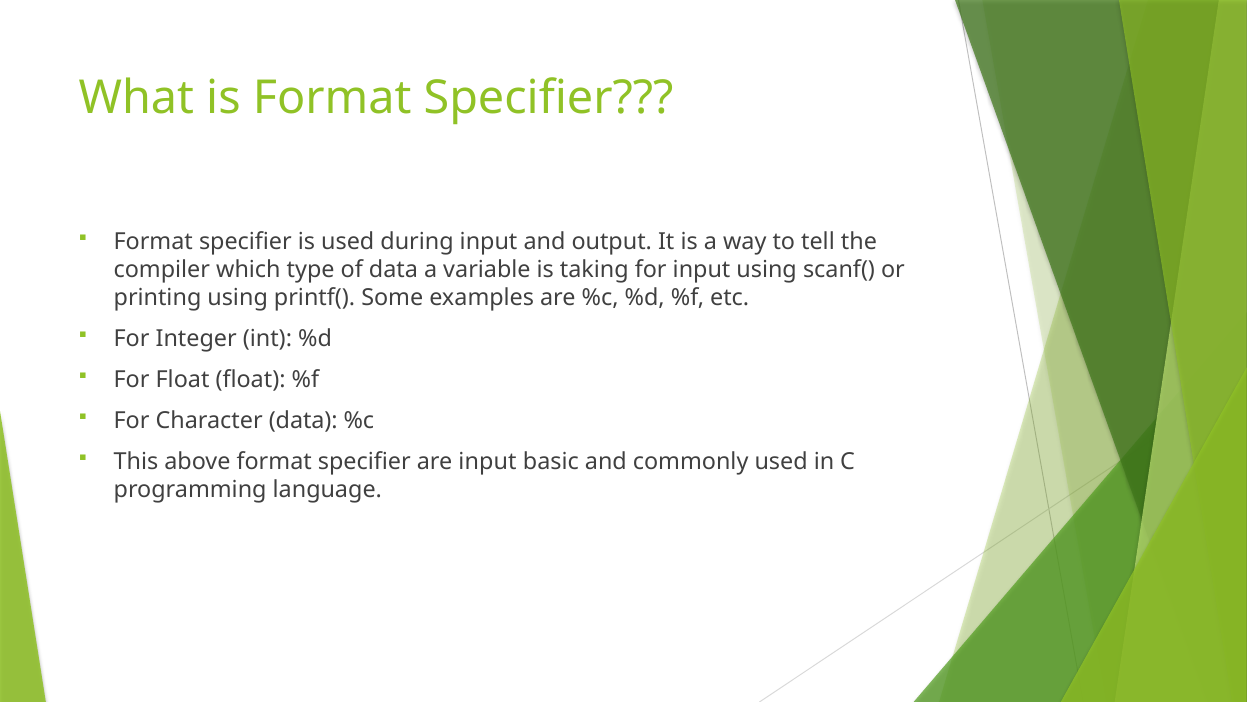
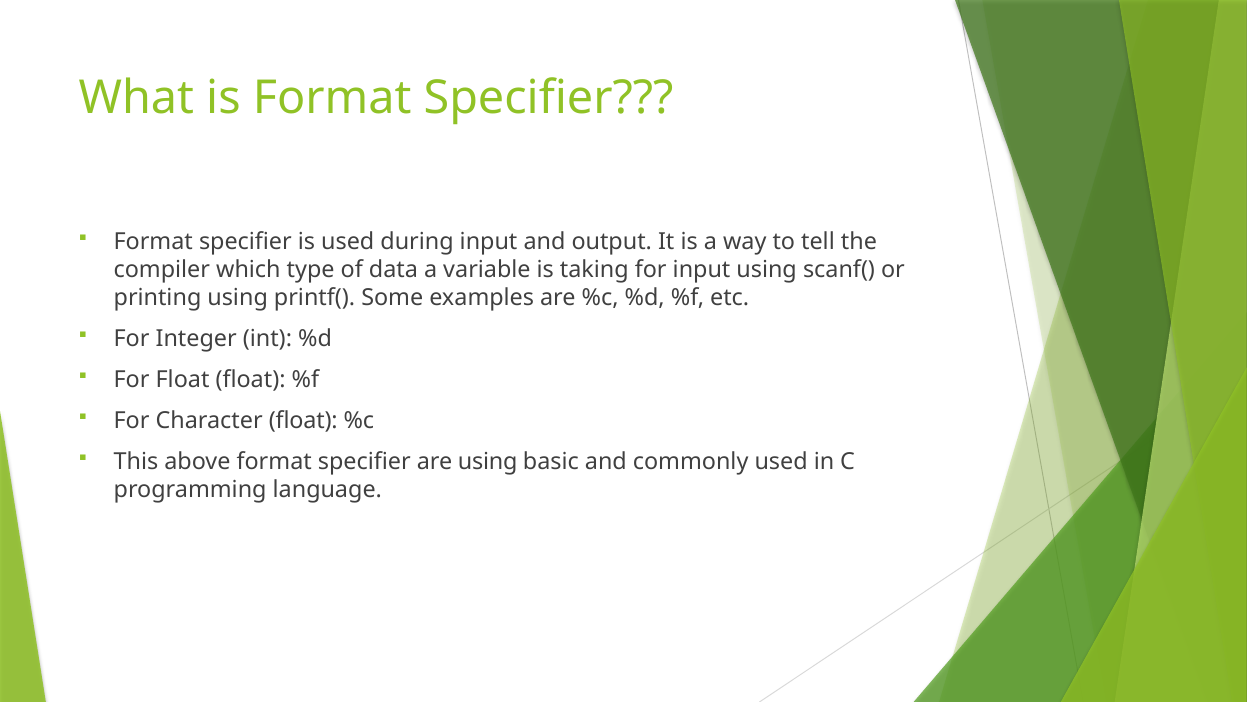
Character data: data -> float
are input: input -> using
